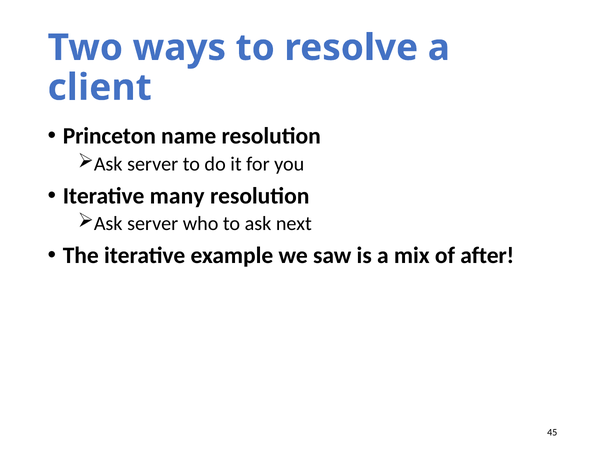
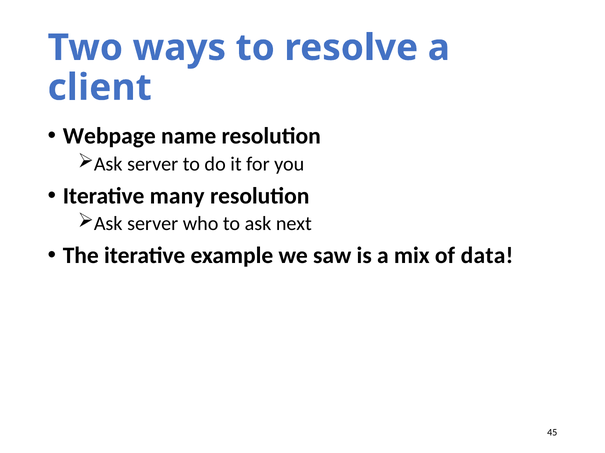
Princeton: Princeton -> Webpage
after: after -> data
